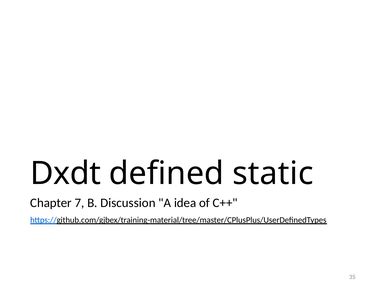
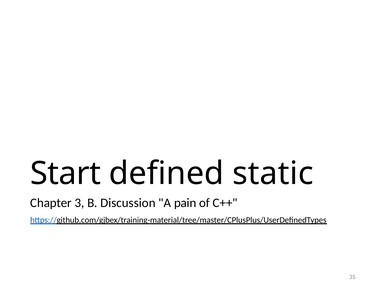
Dxdt: Dxdt -> Start
7: 7 -> 3
idea: idea -> pain
